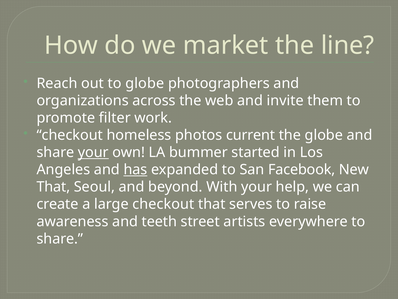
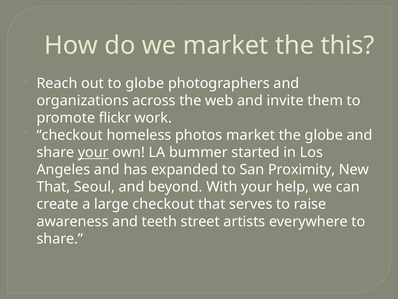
line: line -> this
filter: filter -> flickr
photos current: current -> market
has underline: present -> none
Facebook: Facebook -> Proximity
